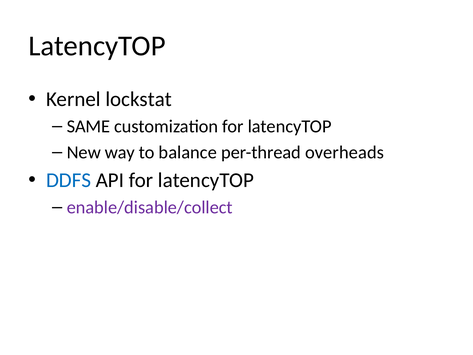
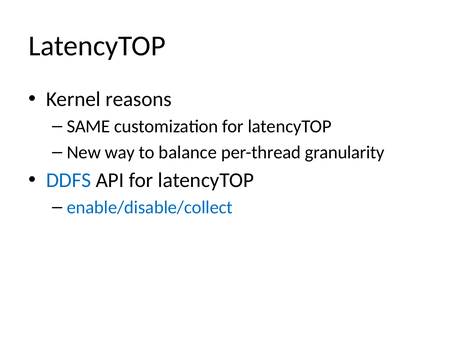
lockstat: lockstat -> reasons
overheads: overheads -> granularity
enable/disable/collect colour: purple -> blue
